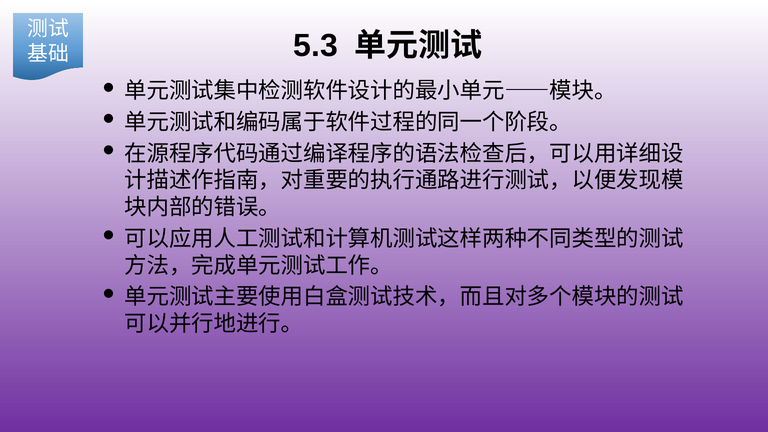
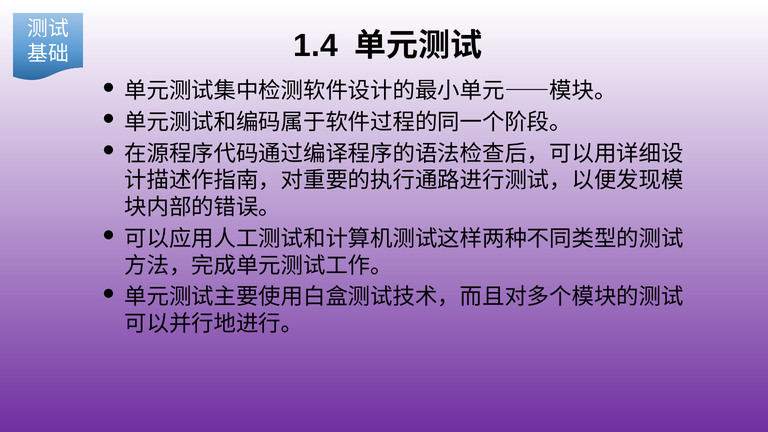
5.3: 5.3 -> 1.4
